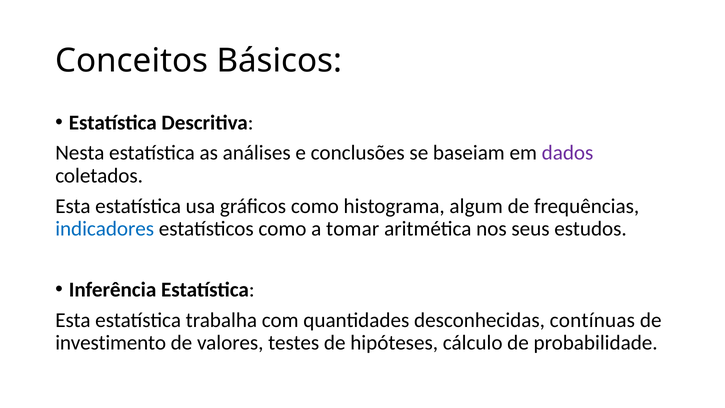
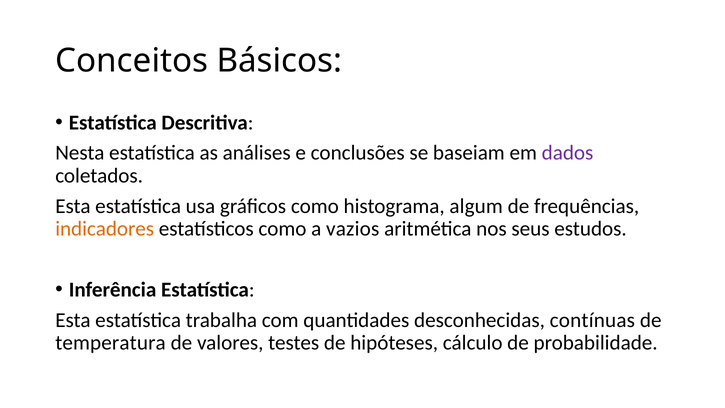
indicadores colour: blue -> orange
tomar: tomar -> vazios
investimento: investimento -> temperatura
